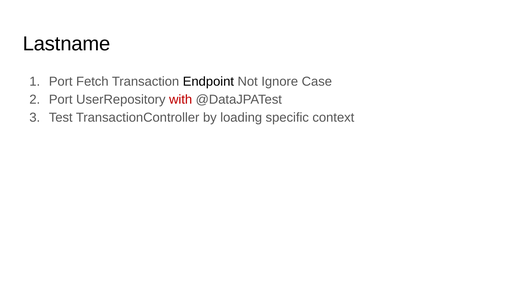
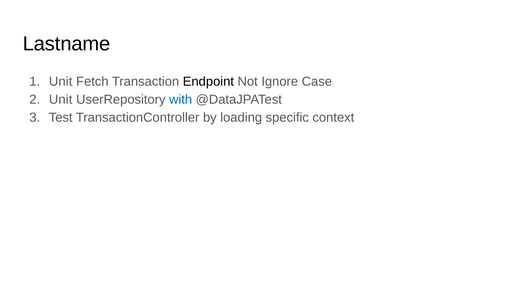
Port at (61, 82): Port -> Unit
Port at (61, 100): Port -> Unit
with colour: red -> blue
